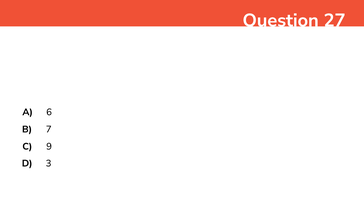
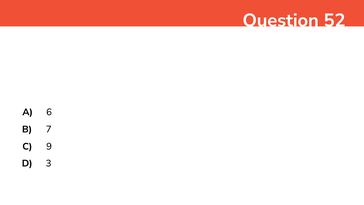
27: 27 -> 52
